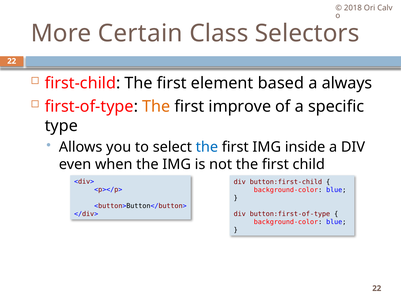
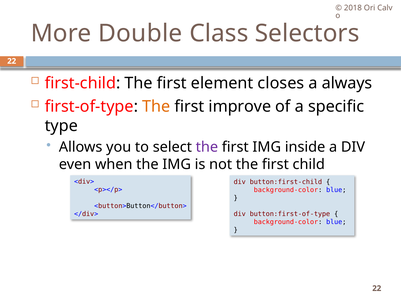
Certain: Certain -> Double
based: based -> closes
the at (207, 147) colour: blue -> purple
